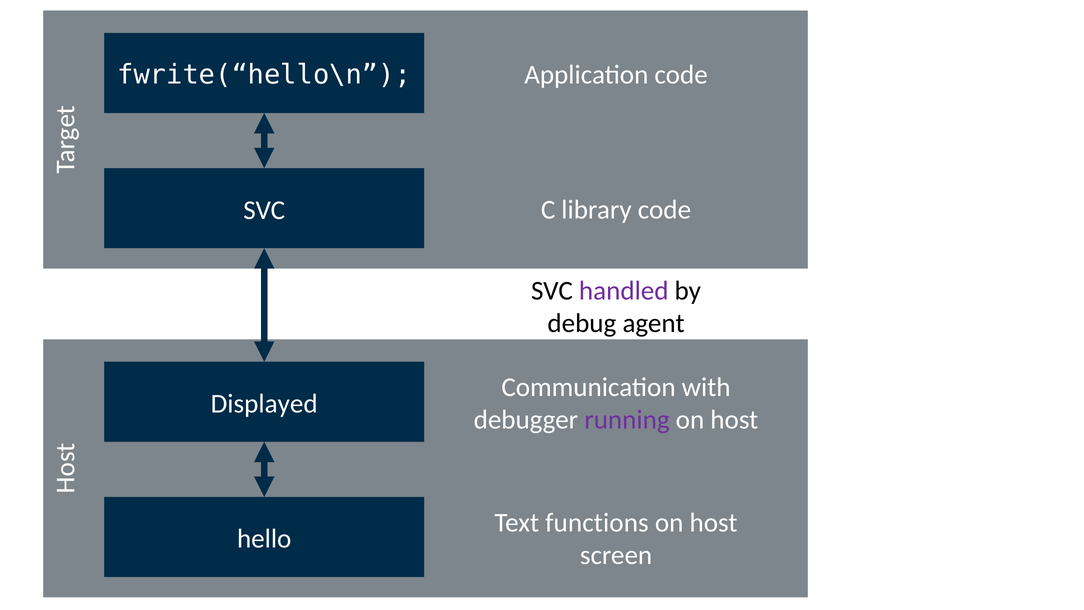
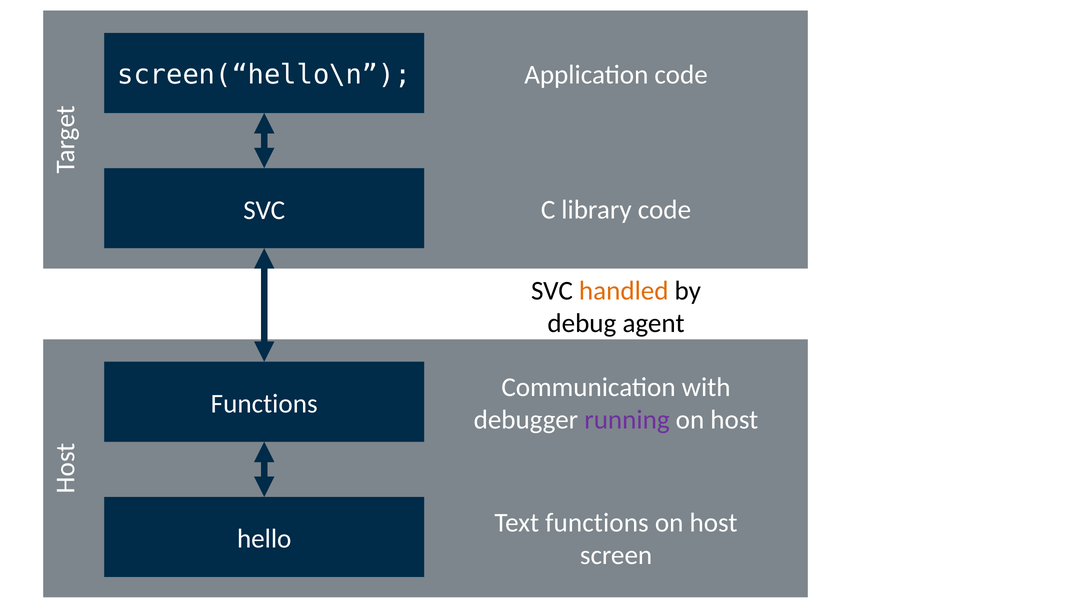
fwrite(“hello\n: fwrite(“hello\n -> screen(“hello\n
handled colour: purple -> orange
Displayed at (264, 404): Displayed -> Functions
